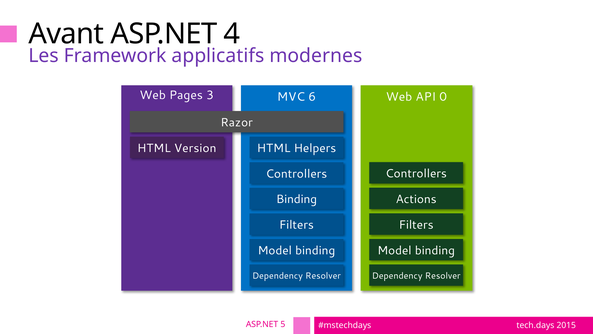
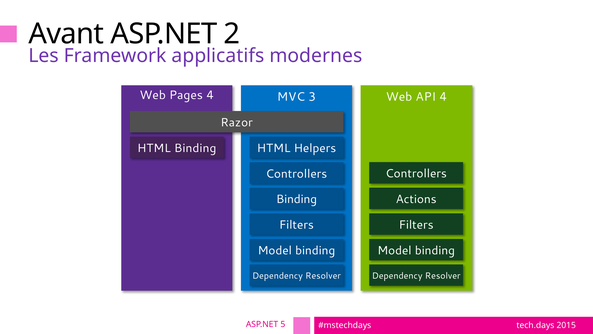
4: 4 -> 2
Pages 3: 3 -> 4
API 0: 0 -> 4
6: 6 -> 3
HTML Version: Version -> Binding
